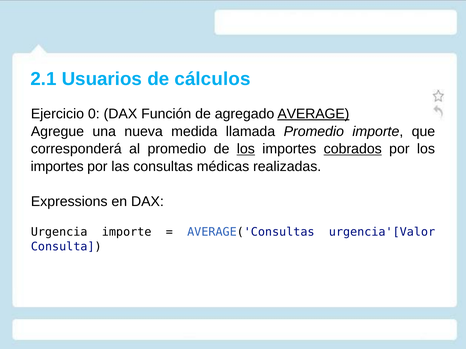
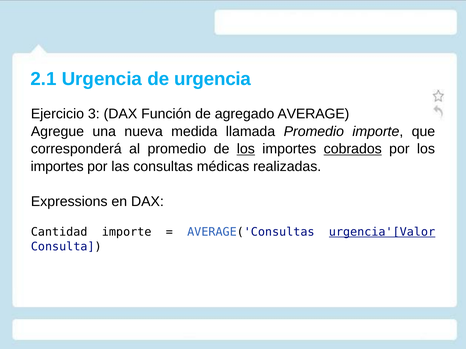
2.1 Usuarios: Usuarios -> Urgencia
de cálculos: cálculos -> urgencia
0: 0 -> 3
AVERAGE underline: present -> none
Urgencia: Urgencia -> Cantidad
urgencia'[Valor underline: none -> present
